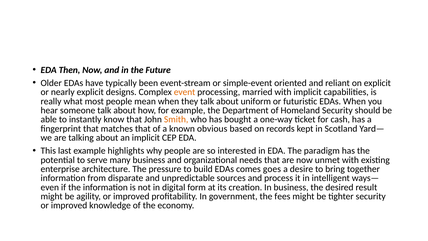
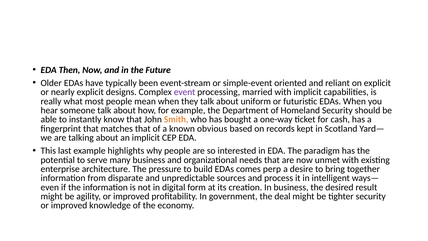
event colour: orange -> purple
goes: goes -> perp
fees: fees -> deal
